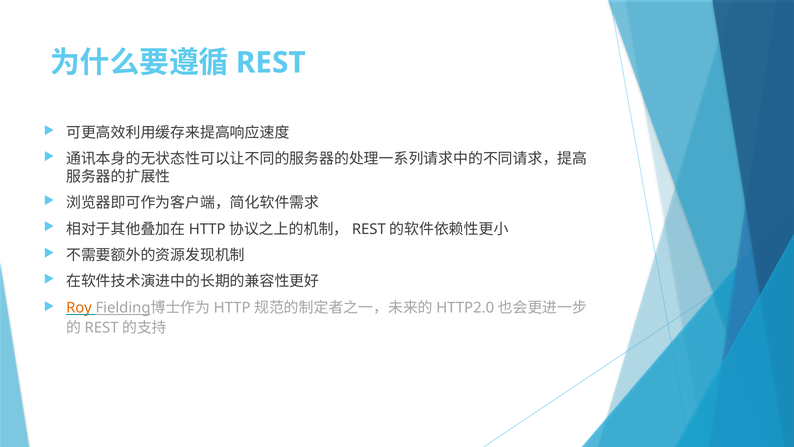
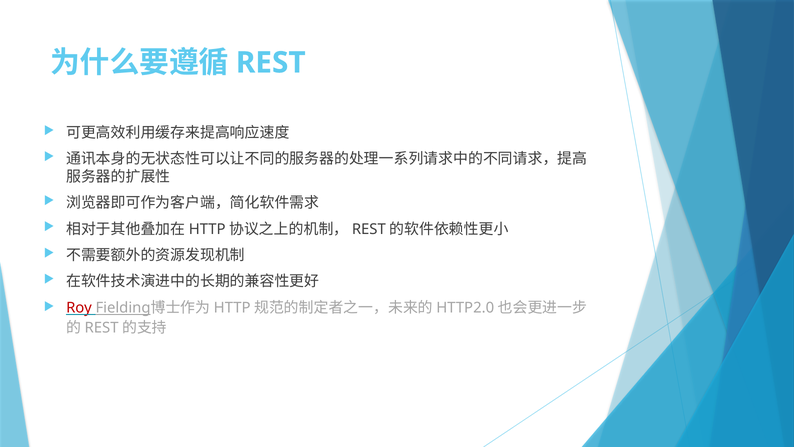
Roy colour: orange -> red
